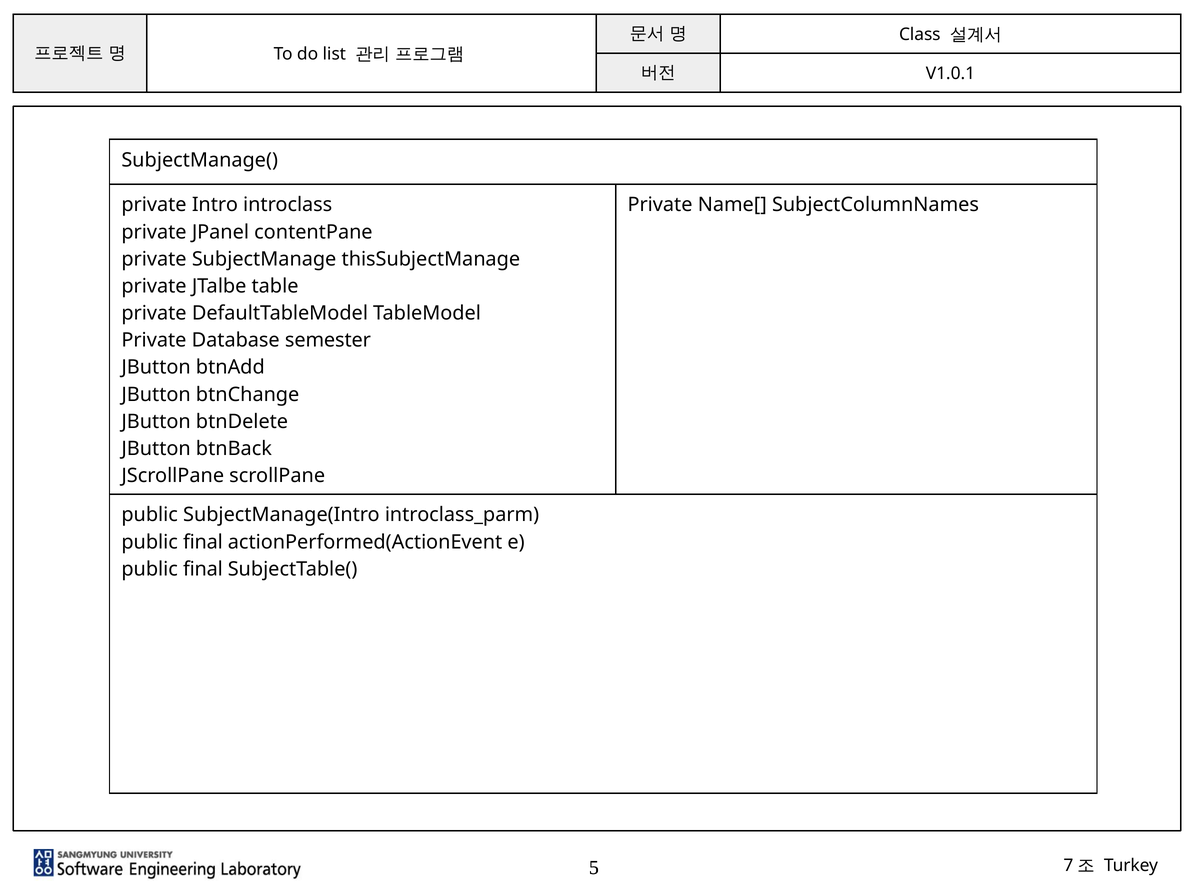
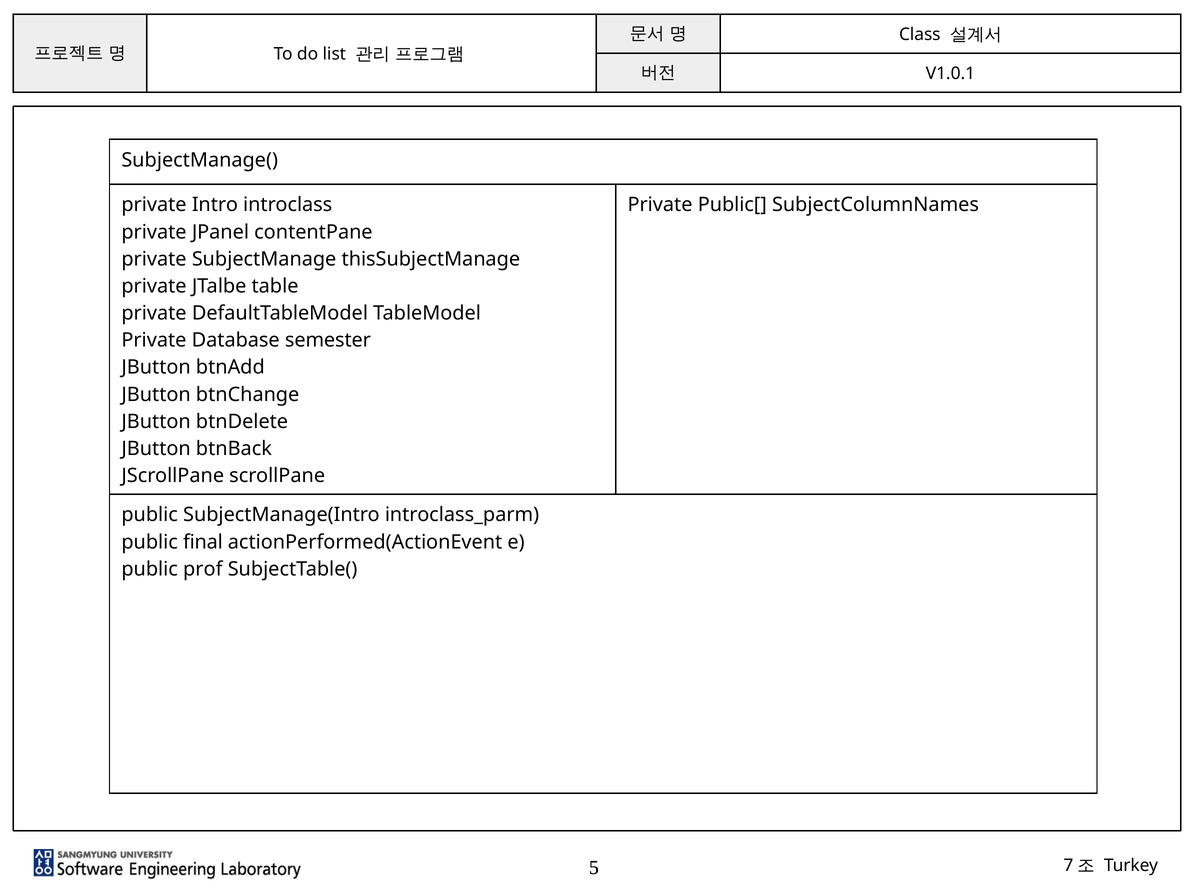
Name[: Name[ -> Public[
final at (203, 569): final -> prof
